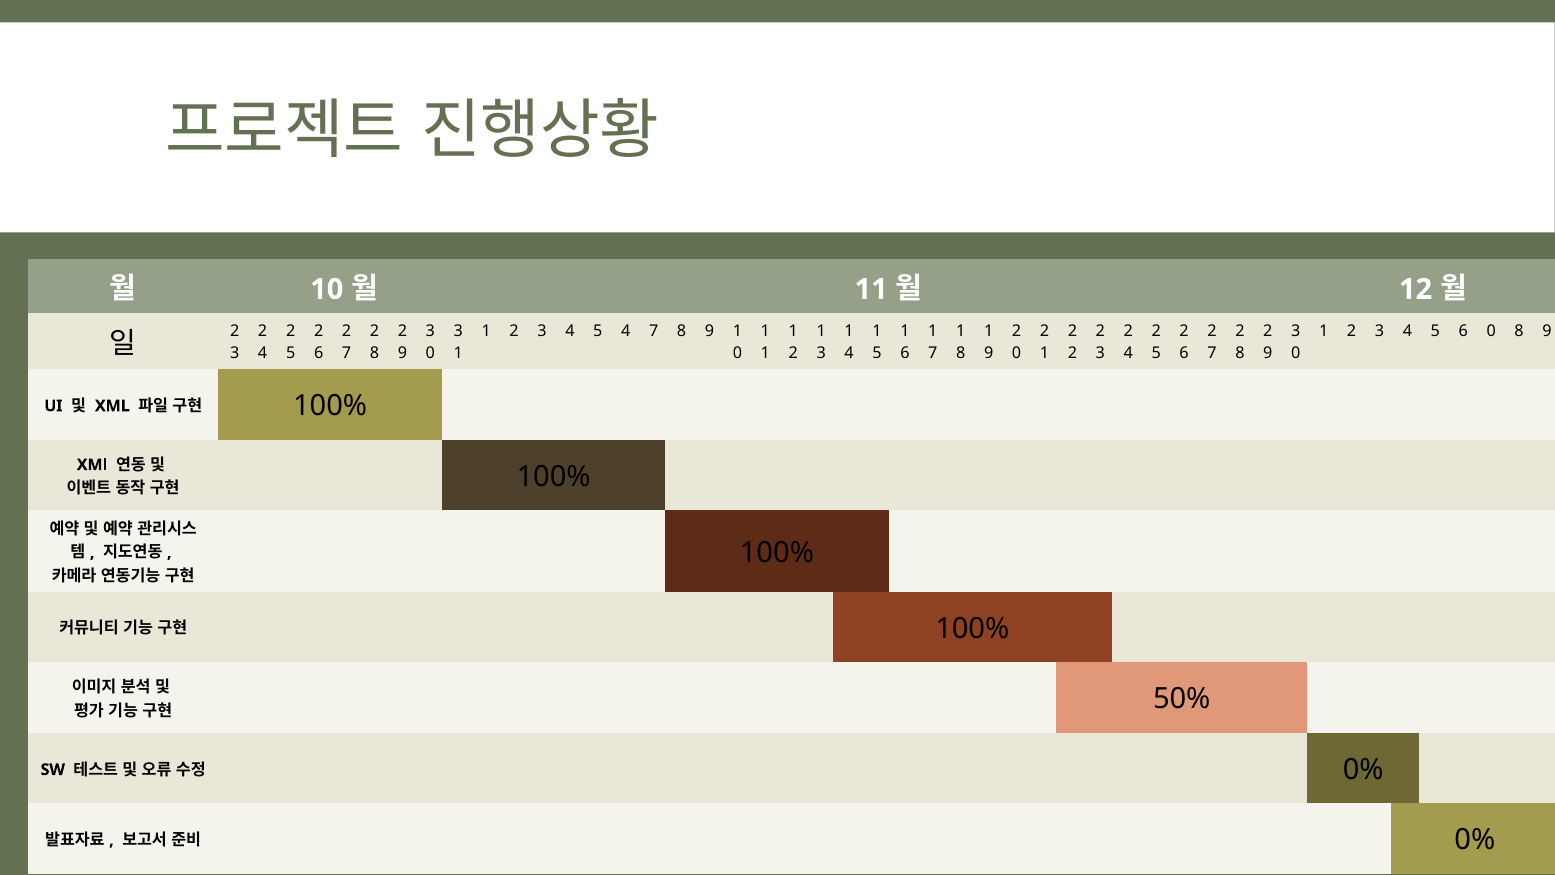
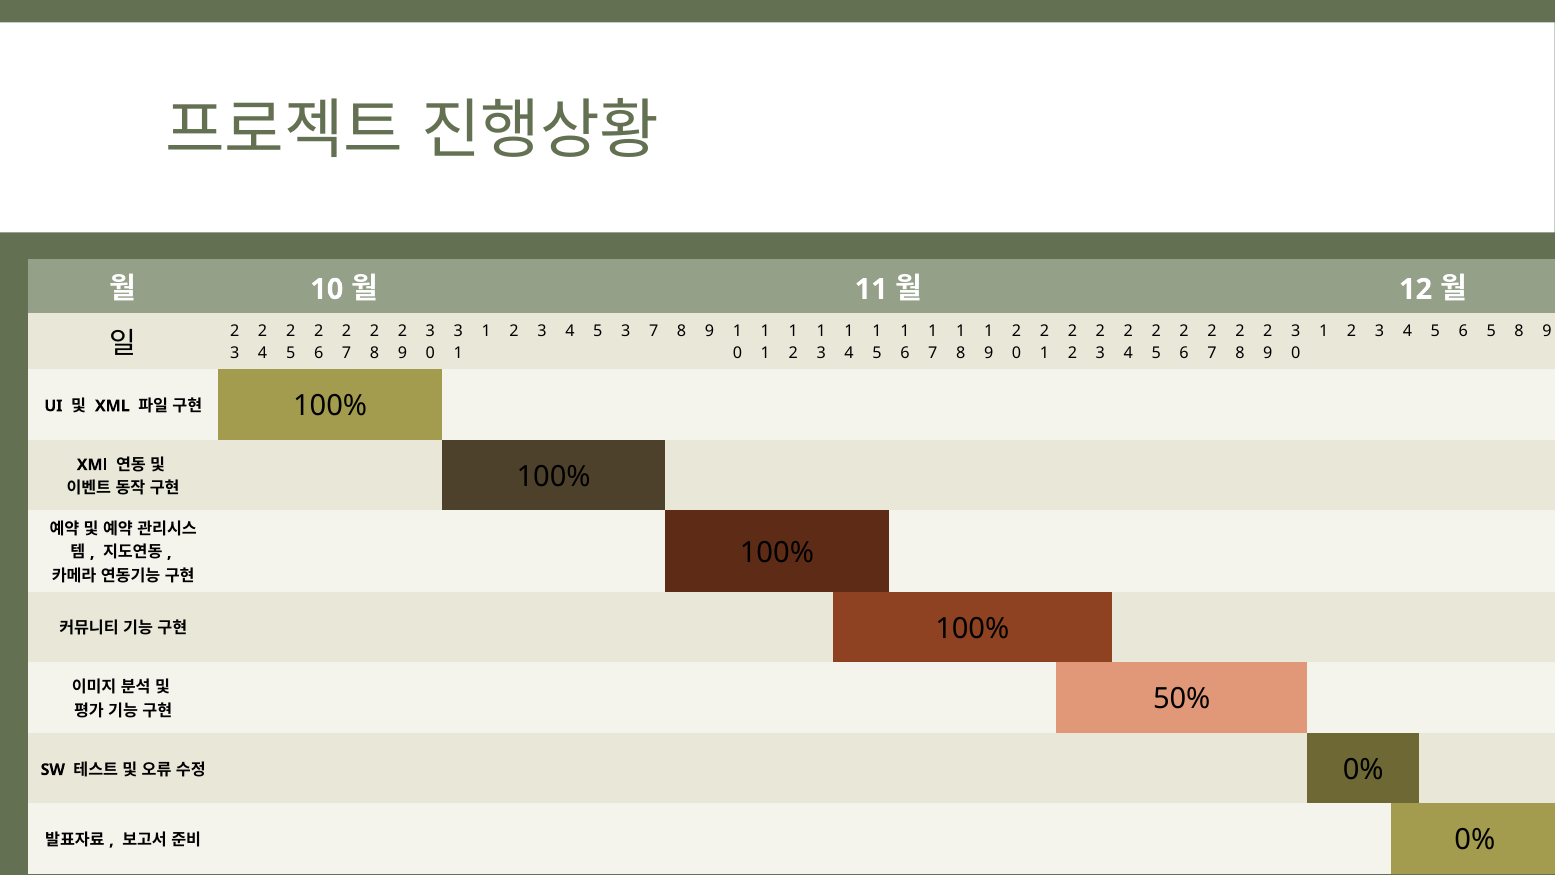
5 4: 4 -> 3
6 0: 0 -> 5
